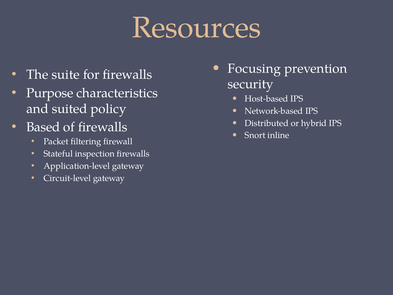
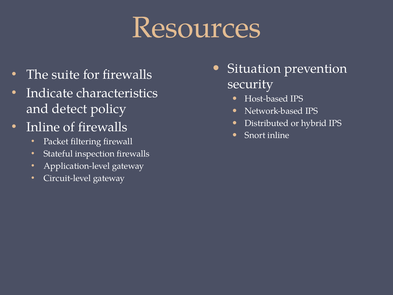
Focusing: Focusing -> Situation
Purpose: Purpose -> Indicate
suited: suited -> detect
Based at (43, 127): Based -> Inline
